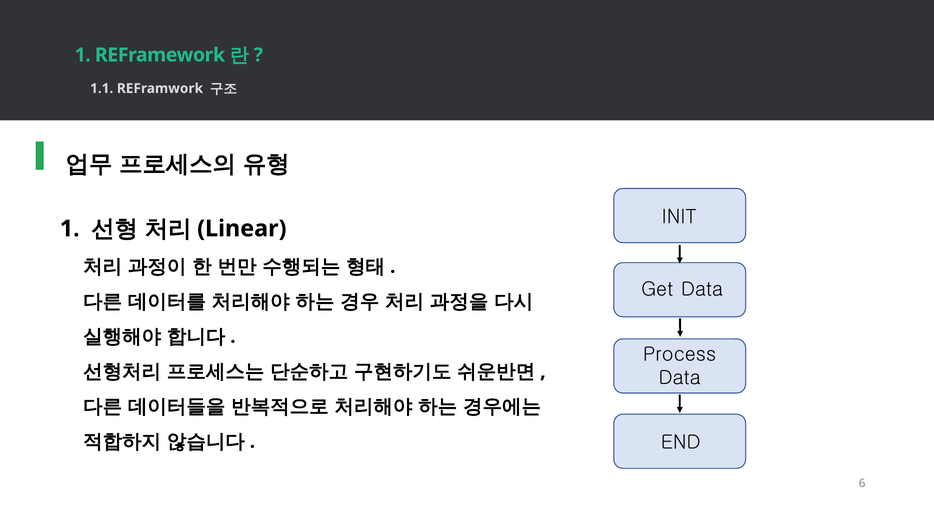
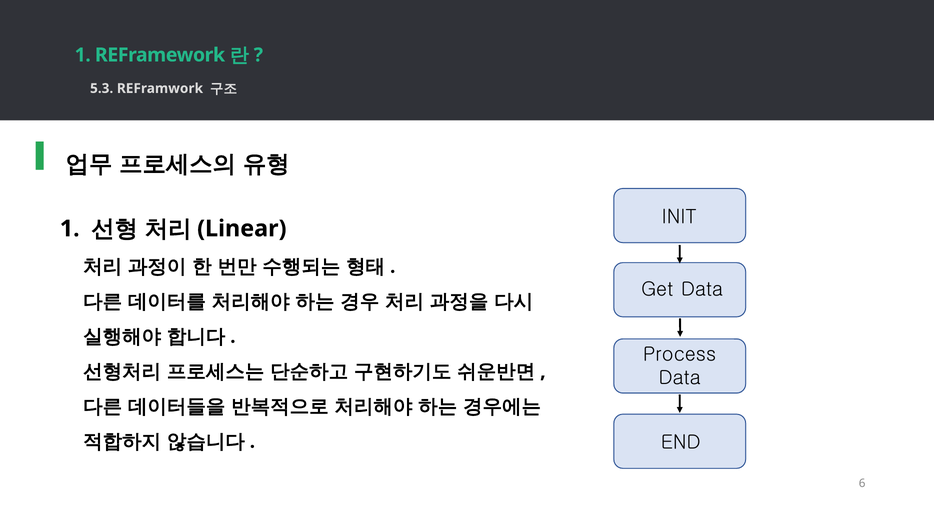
1.1: 1.1 -> 5.3
